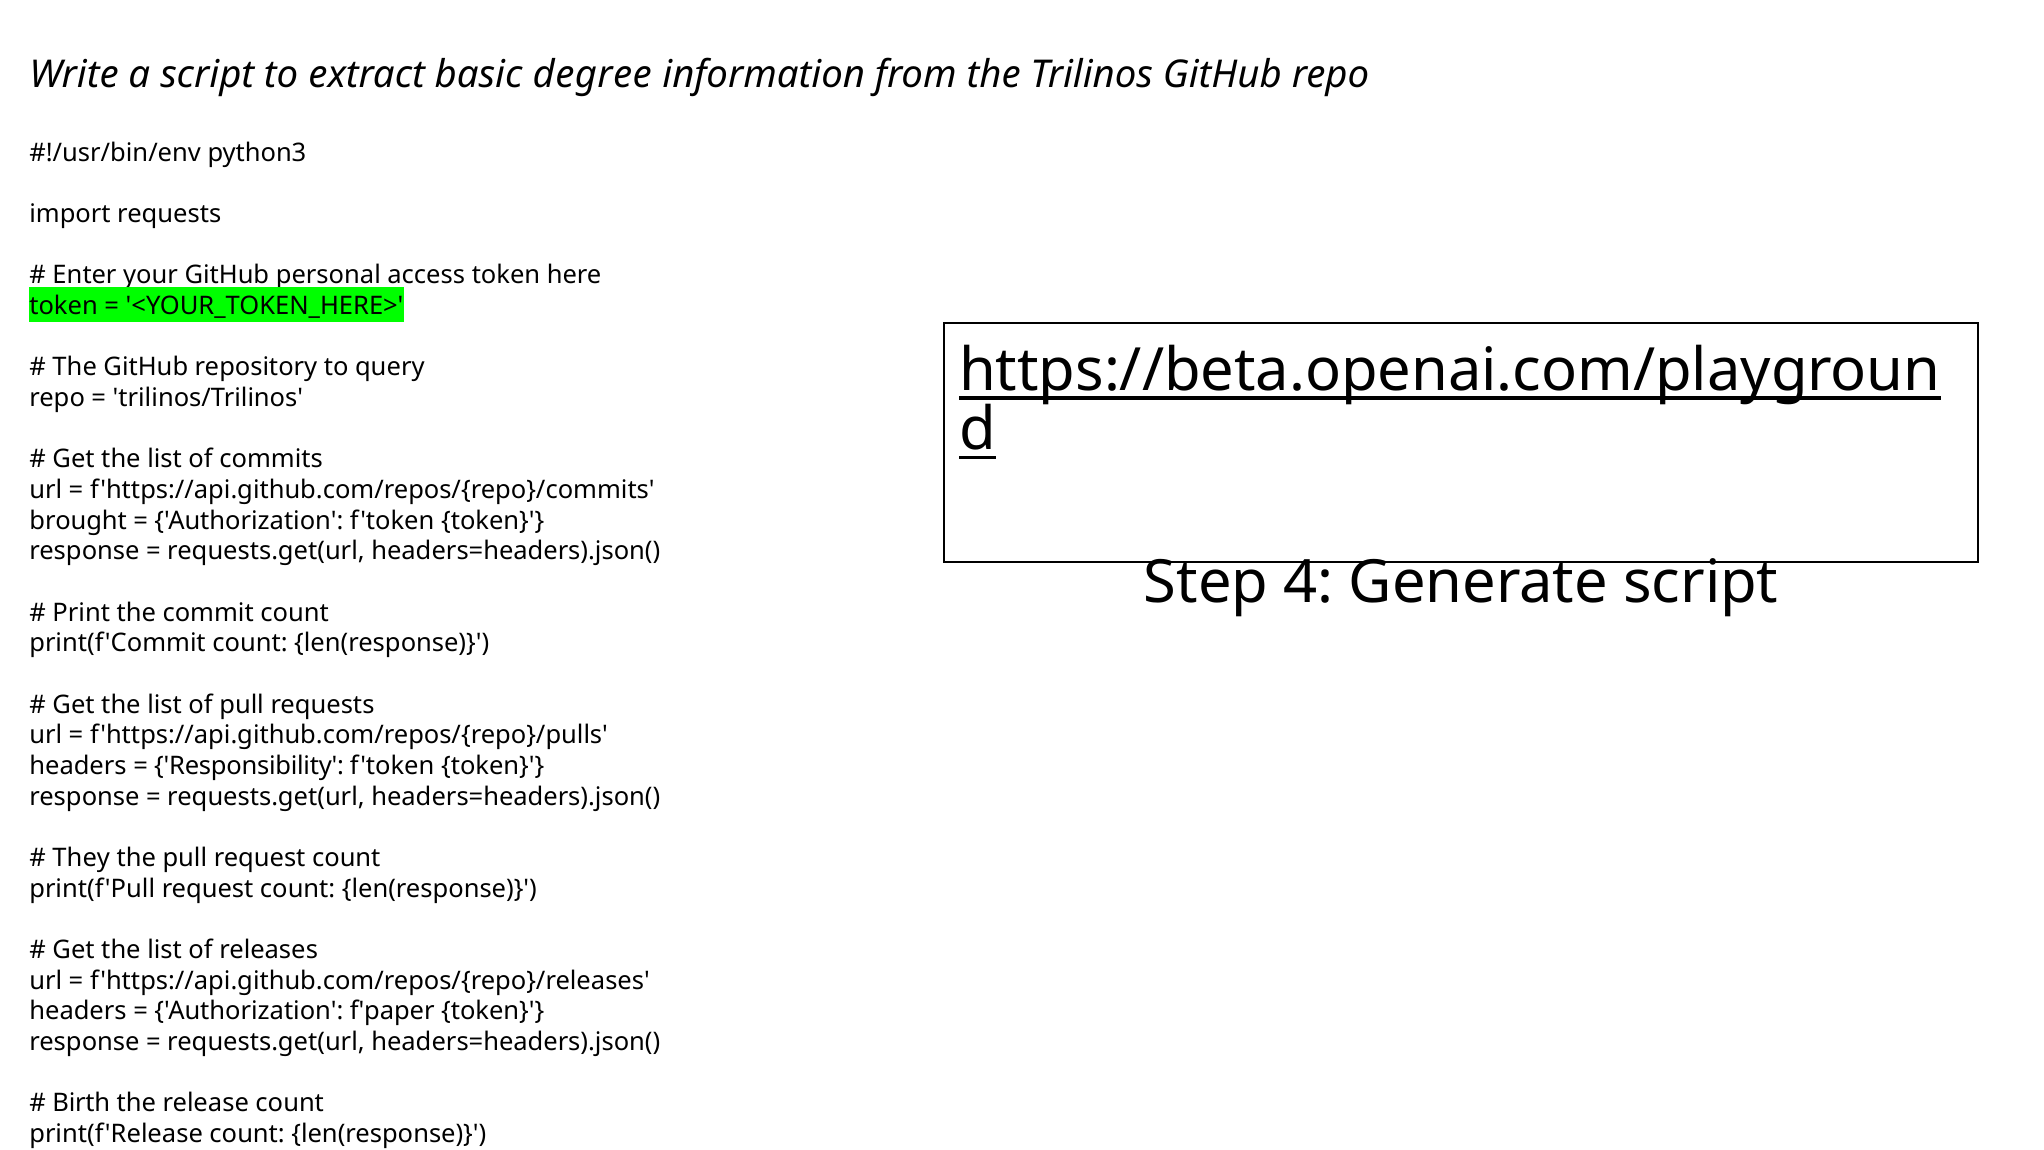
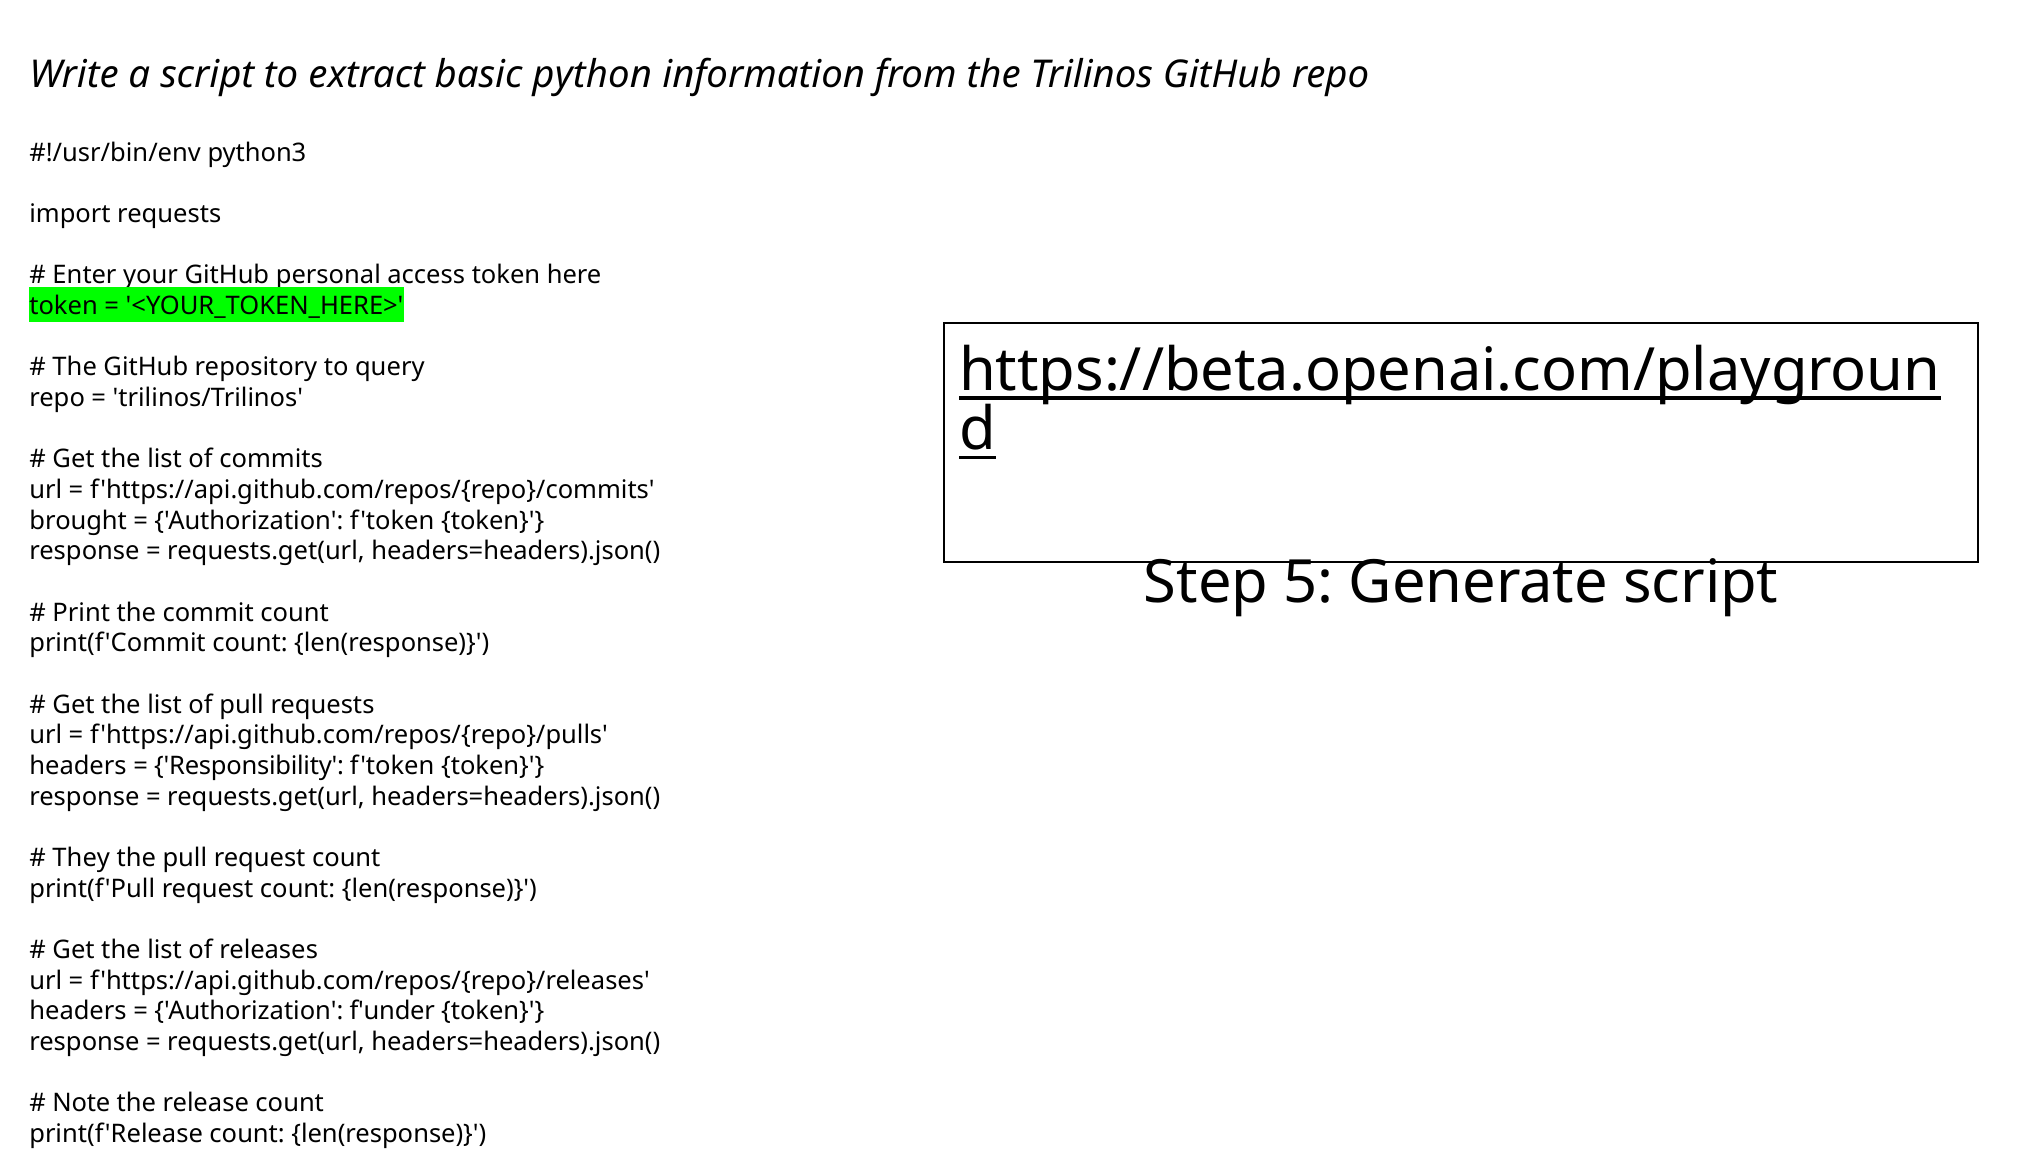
degree: degree -> python
4: 4 -> 5
f'paper: f'paper -> f'under
Birth: Birth -> Note
